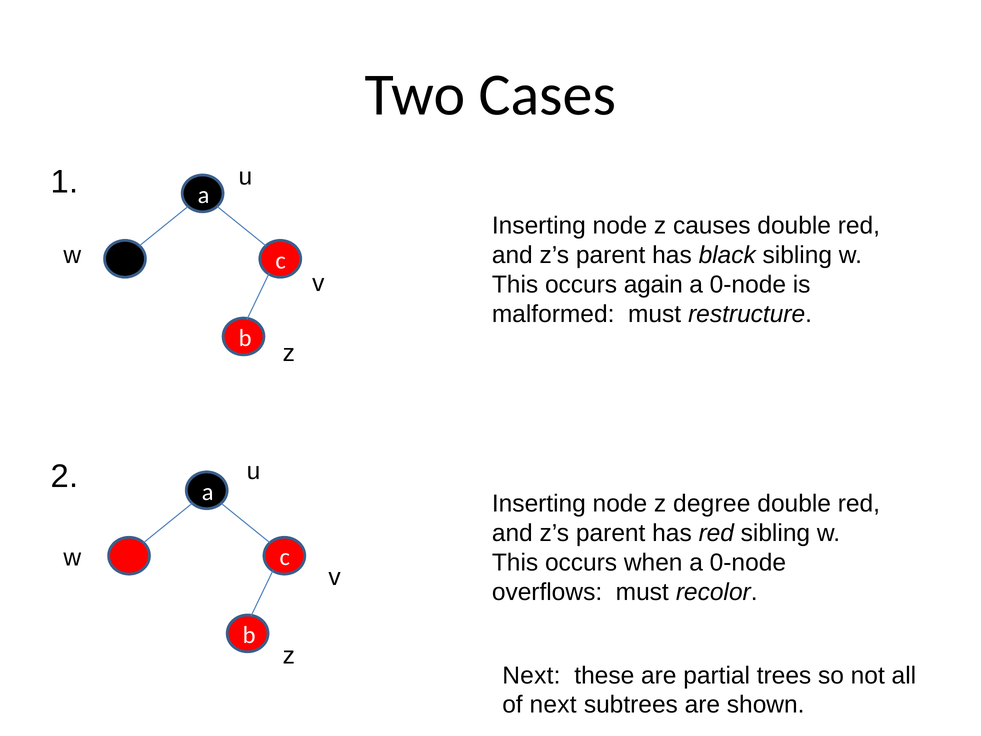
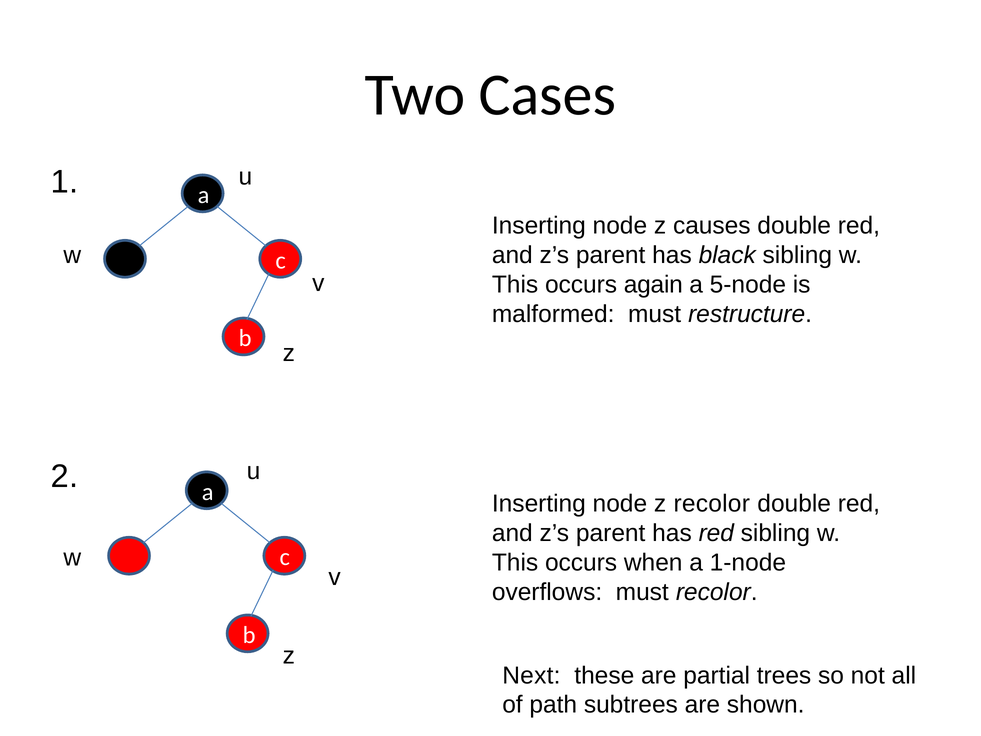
0-node at (748, 284): 0-node -> 5-node
z degree: degree -> recolor
when a 0-node: 0-node -> 1-node
of next: next -> path
